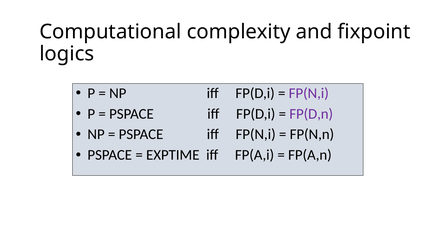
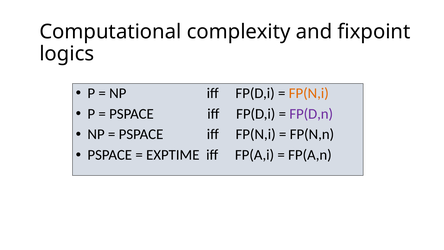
FP(N,i at (309, 93) colour: purple -> orange
